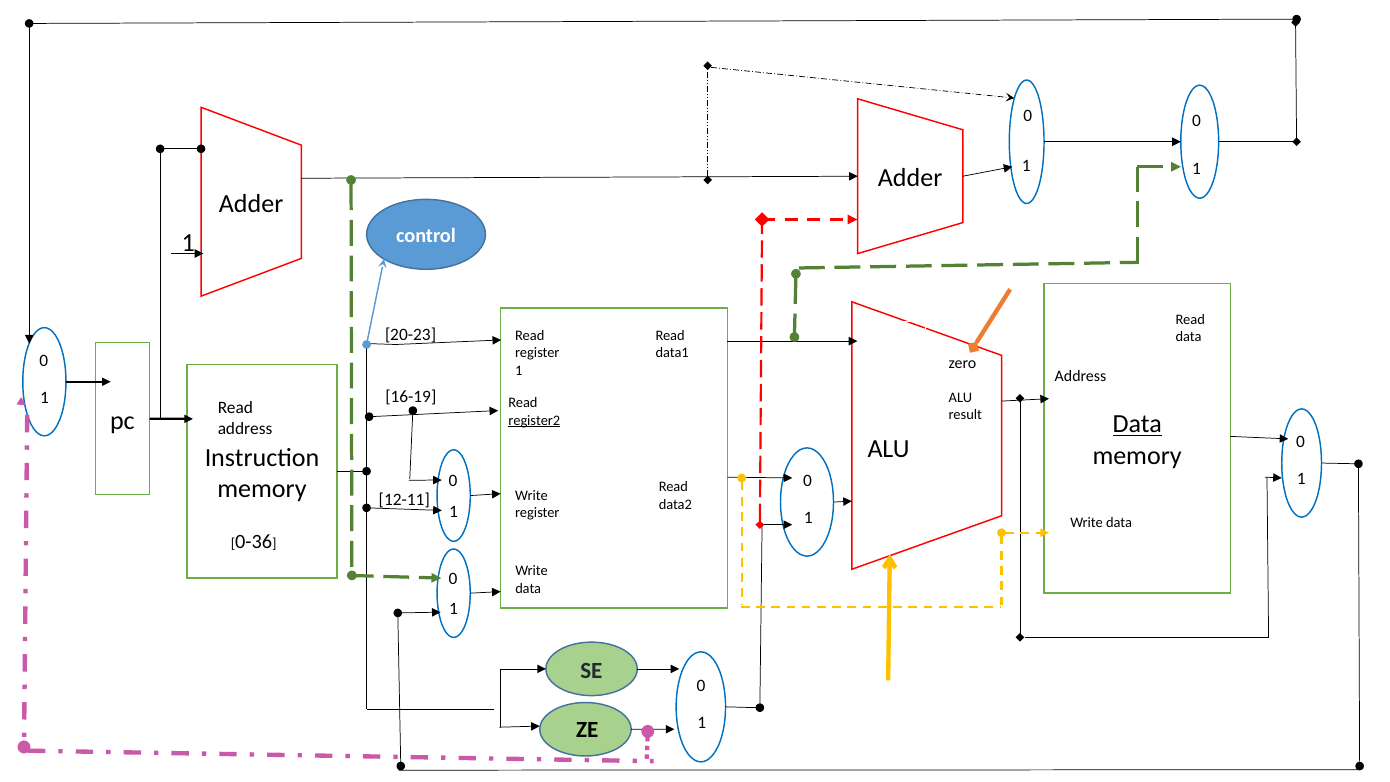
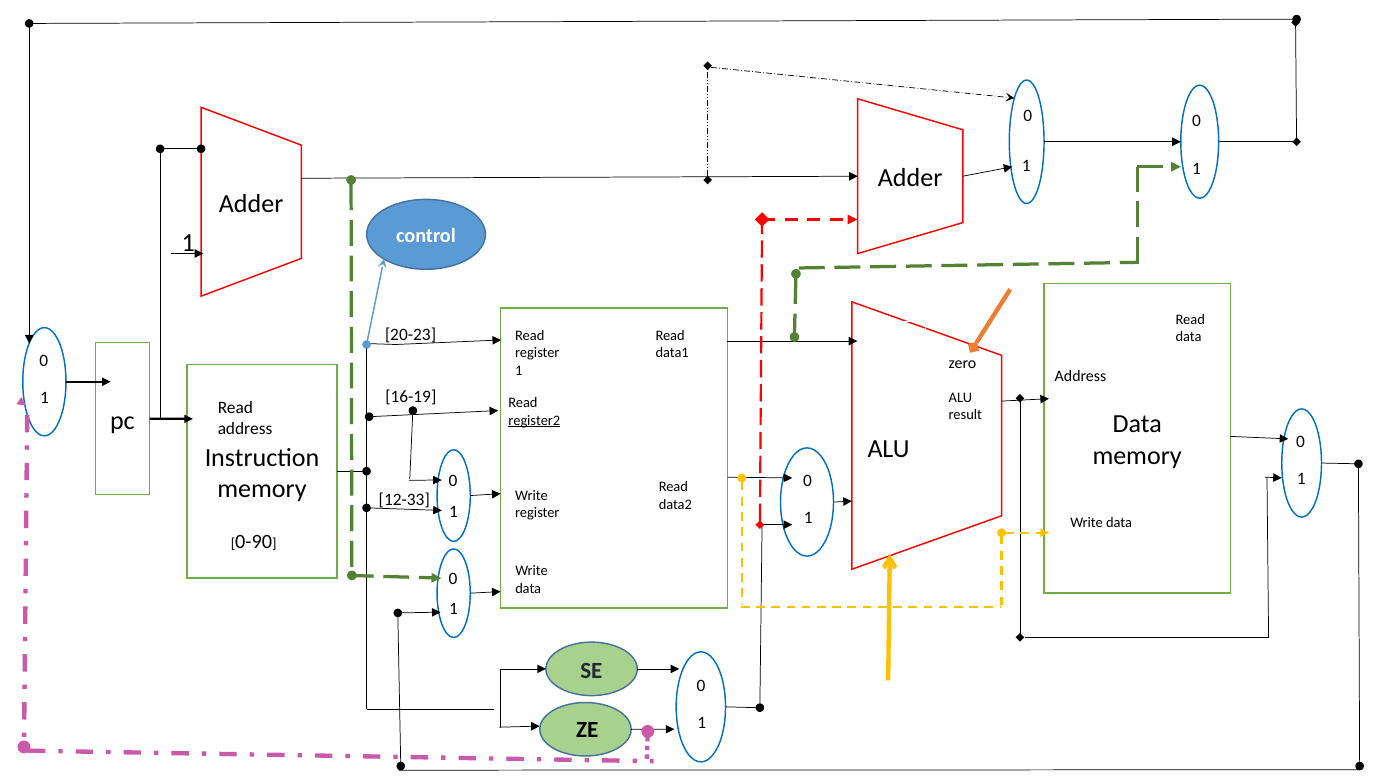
Data at (1137, 424) underline: present -> none
12-11: 12-11 -> 12-33
0-36: 0-36 -> 0-90
